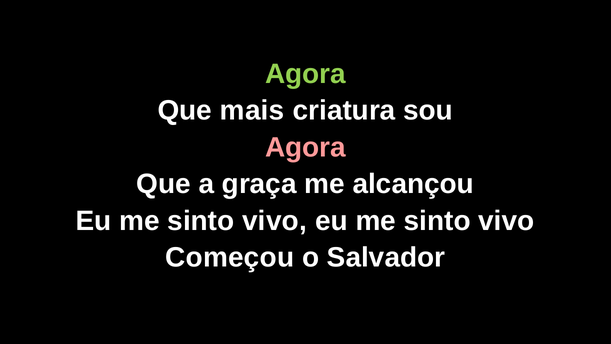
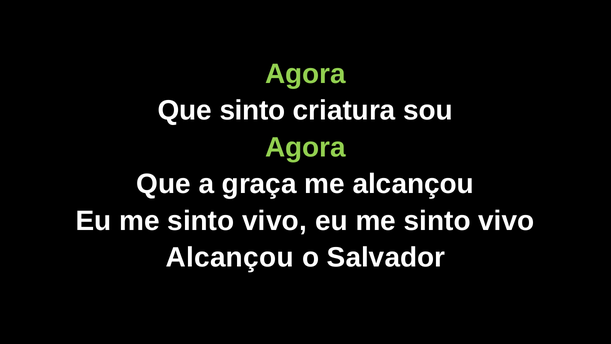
Que mais: mais -> sinto
Agora at (305, 147) colour: pink -> light green
Começou at (230, 257): Começou -> Alcançou
